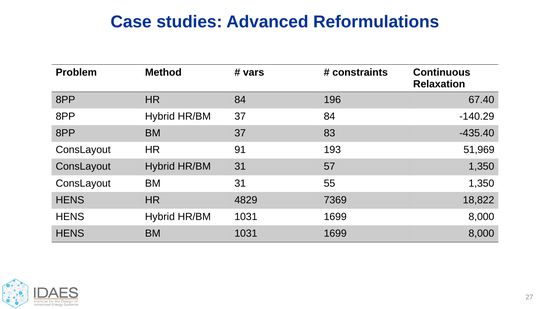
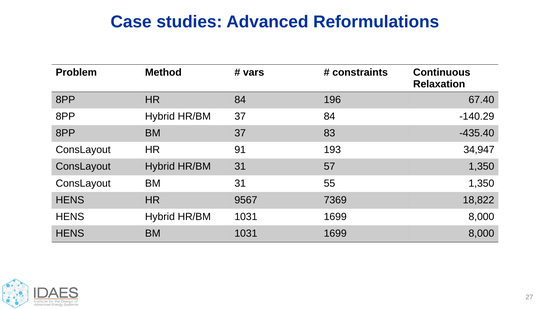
51,969: 51,969 -> 34,947
4829: 4829 -> 9567
